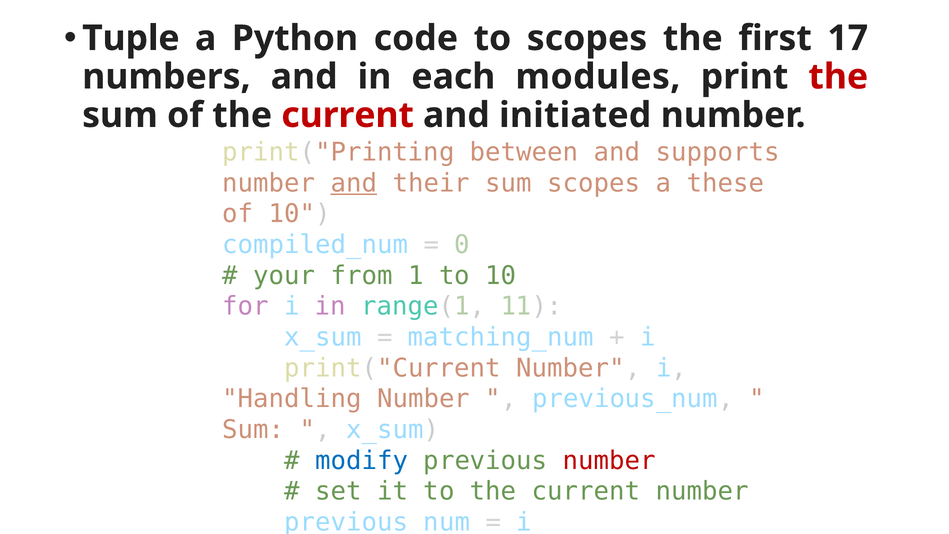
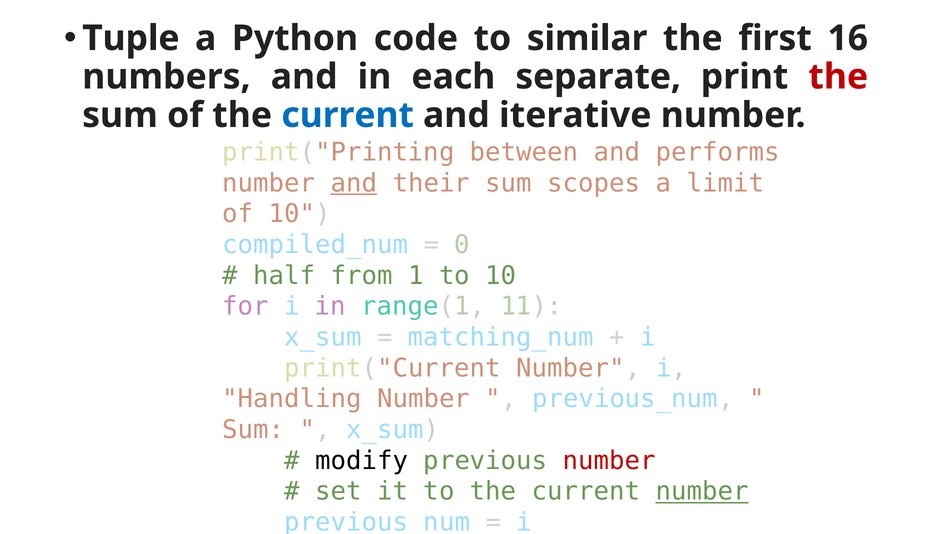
to scopes: scopes -> similar
17: 17 -> 16
modules: modules -> separate
current at (348, 115) colour: red -> blue
initiated: initiated -> iterative
supports: supports -> performs
these: these -> limit
your: your -> half
modify colour: blue -> black
number at (702, 491) underline: none -> present
